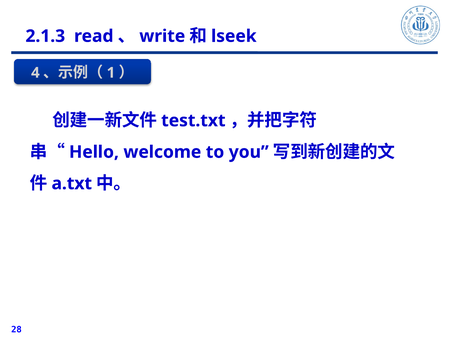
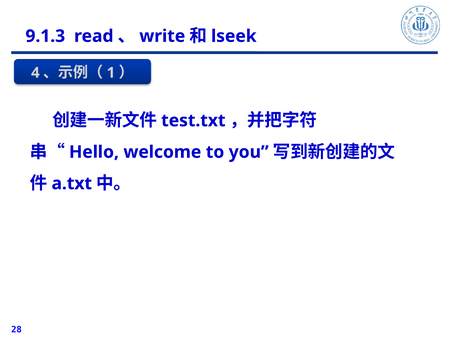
2.1.3: 2.1.3 -> 9.1.3
